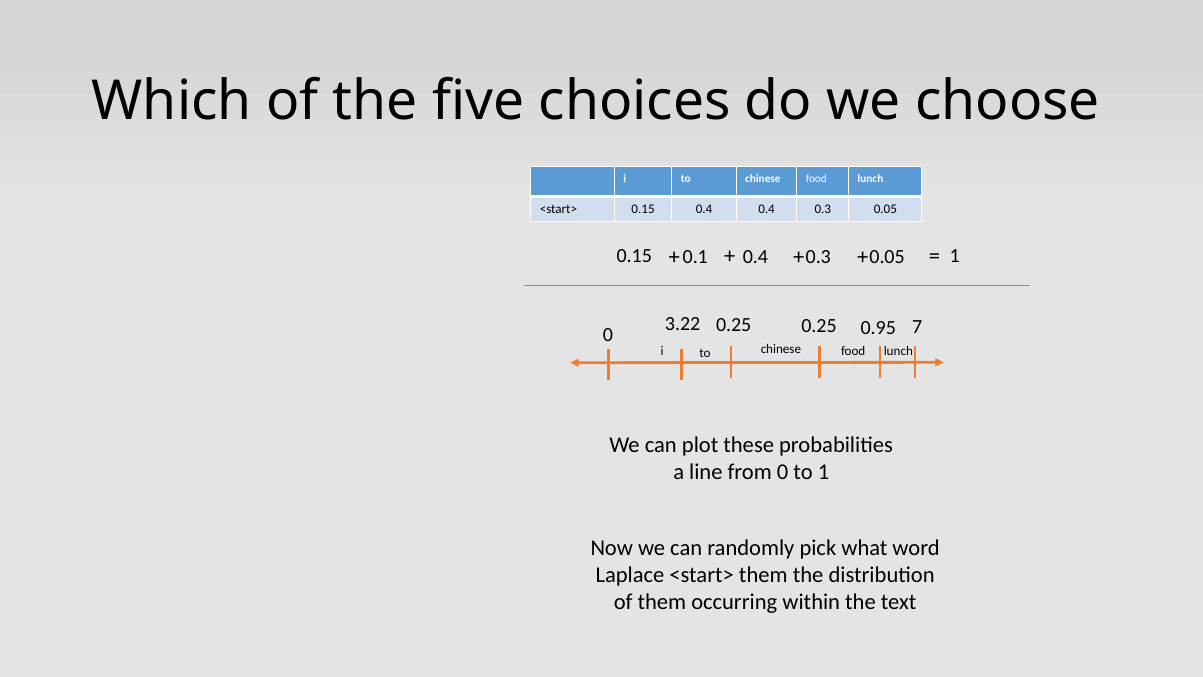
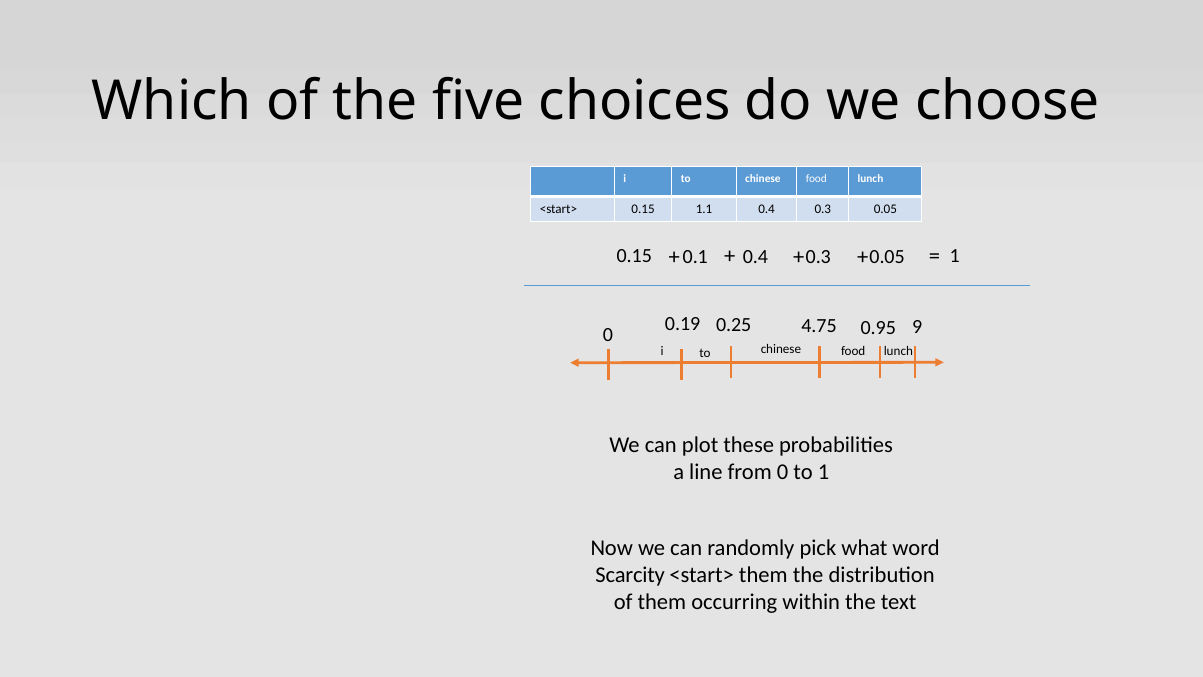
0.15 0.4: 0.4 -> 1.1
3.22: 3.22 -> 0.19
0.25 0.25: 0.25 -> 4.75
7: 7 -> 9
Laplace: Laplace -> Scarcity
